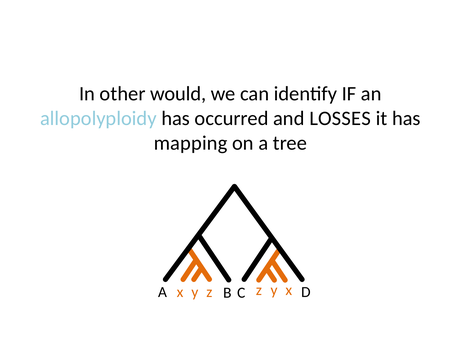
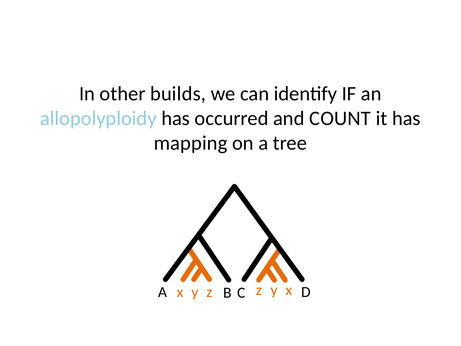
would: would -> builds
LOSSES: LOSSES -> COUNT
